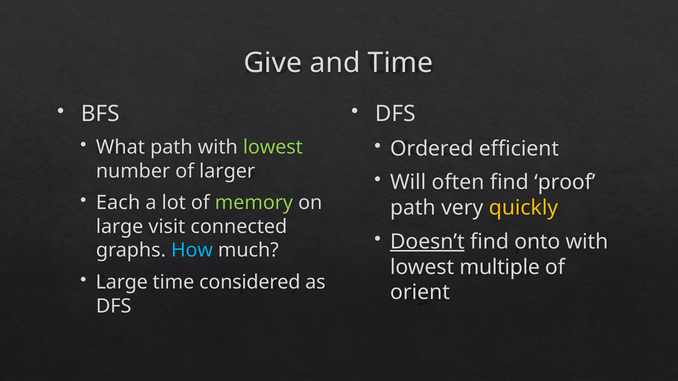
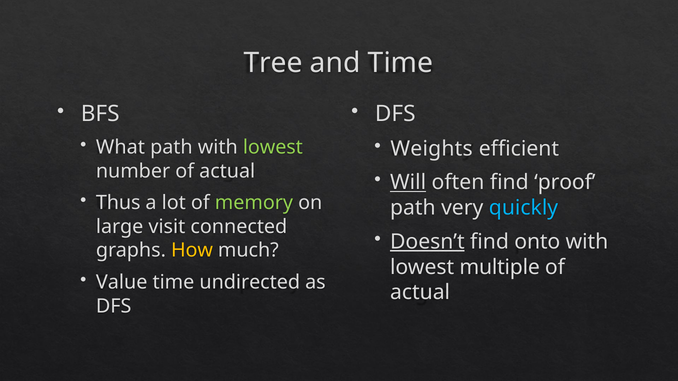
Give: Give -> Tree
Ordered: Ordered -> Weights
number of larger: larger -> actual
Will underline: none -> present
Each: Each -> Thus
quickly colour: yellow -> light blue
How colour: light blue -> yellow
Large at (122, 283): Large -> Value
considered: considered -> undirected
orient at (420, 293): orient -> actual
